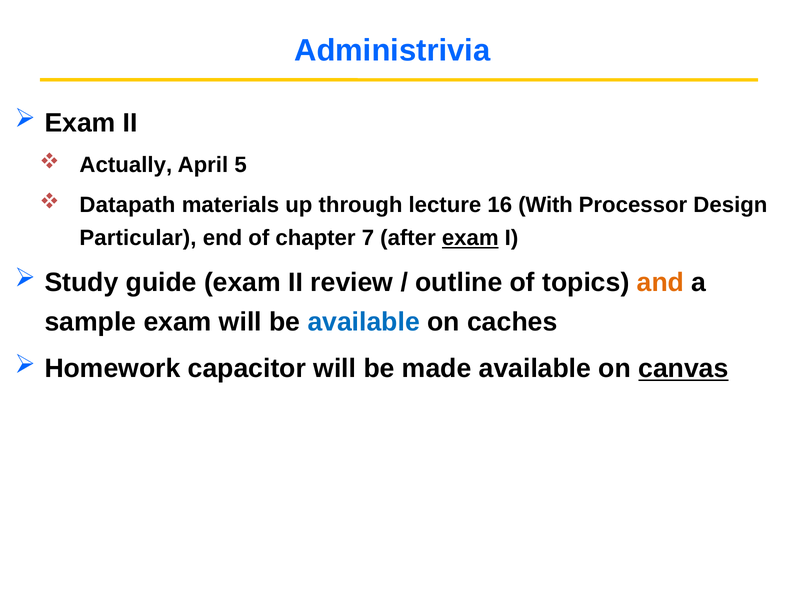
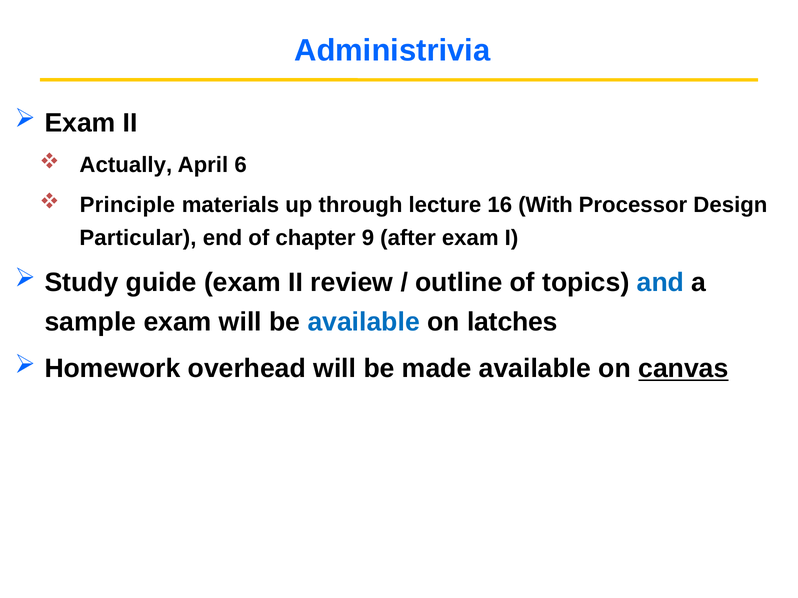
5: 5 -> 6
Datapath: Datapath -> Principle
7: 7 -> 9
exam at (470, 238) underline: present -> none
and colour: orange -> blue
caches: caches -> latches
capacitor: capacitor -> overhead
